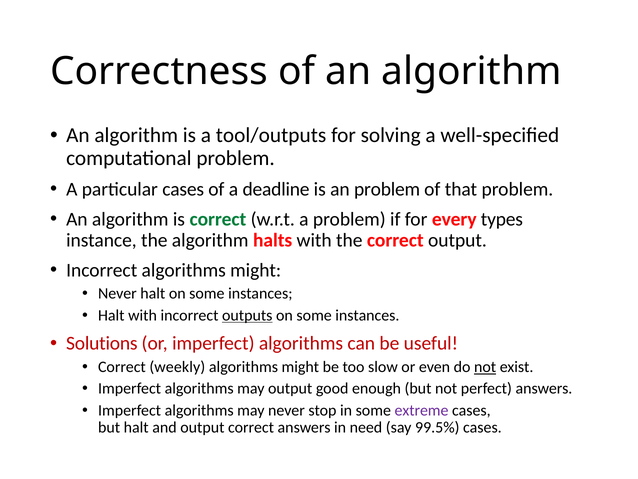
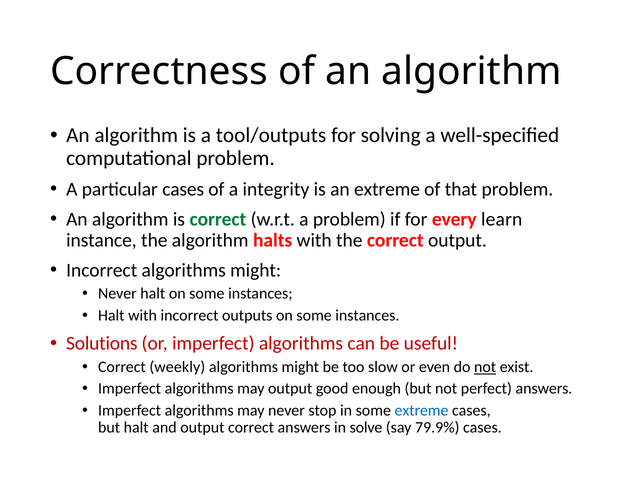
deadline: deadline -> integrity
an problem: problem -> extreme
types: types -> learn
outputs underline: present -> none
extreme at (422, 410) colour: purple -> blue
need: need -> solve
99.5%: 99.5% -> 79.9%
